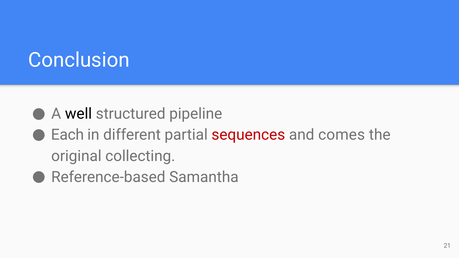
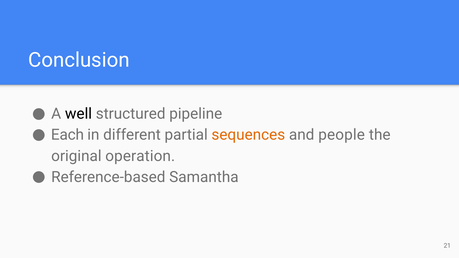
sequences colour: red -> orange
comes: comes -> people
collecting: collecting -> operation
